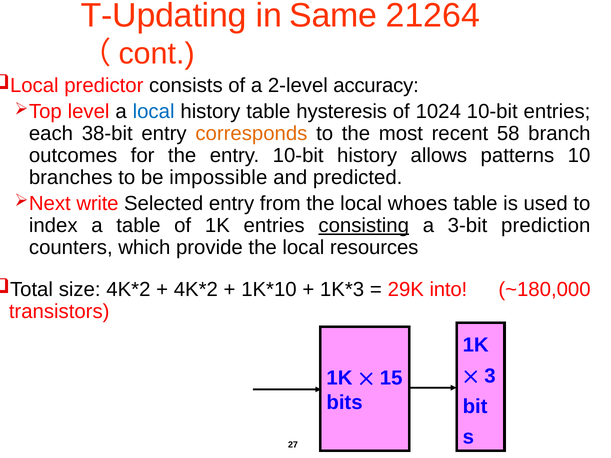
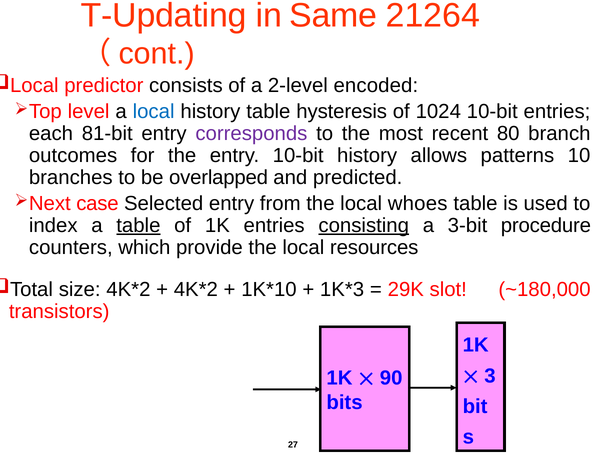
accuracy: accuracy -> encoded
38-bit: 38-bit -> 81-bit
corresponds colour: orange -> purple
58: 58 -> 80
impossible: impossible -> overlapped
write: write -> case
table at (138, 226) underline: none -> present
prediction: prediction -> procedure
into: into -> slot
15: 15 -> 90
